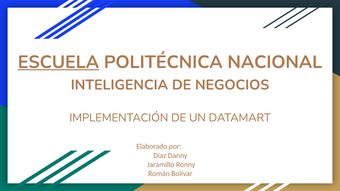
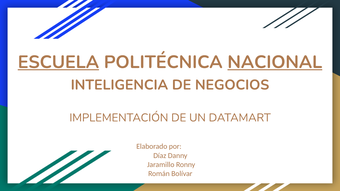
NACIONAL underline: none -> present
